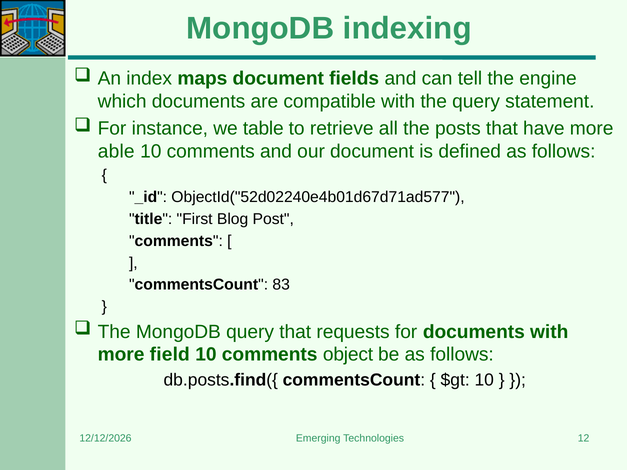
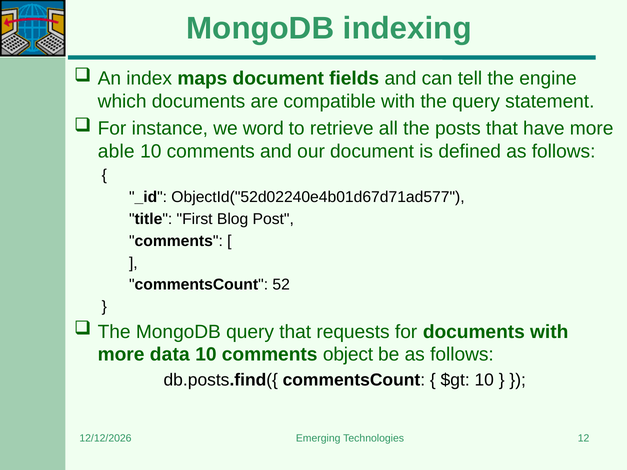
table: table -> word
83: 83 -> 52
field: field -> data
